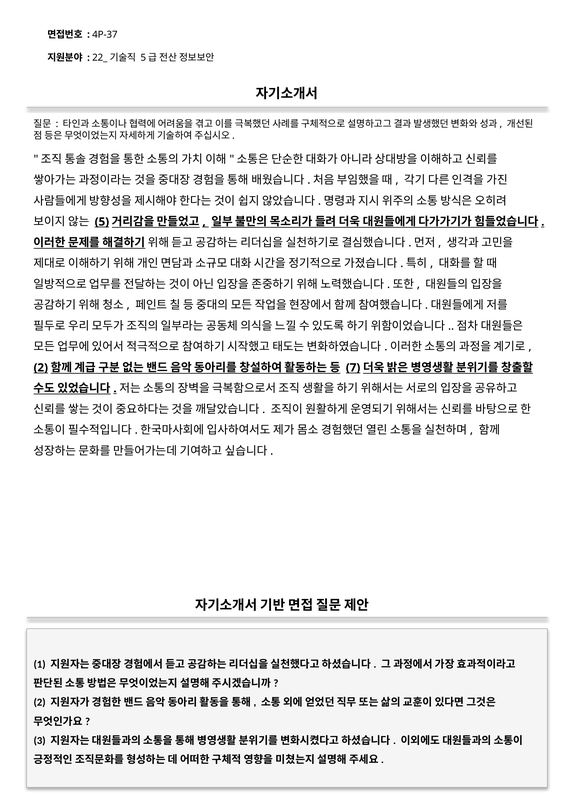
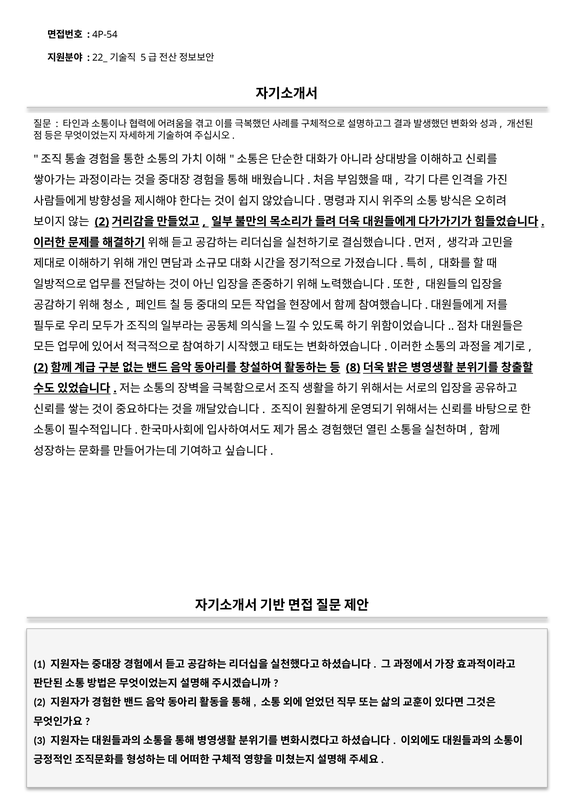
4P-37: 4P-37 -> 4P-54
5 at (102, 222): 5 -> 2
7: 7 -> 8
